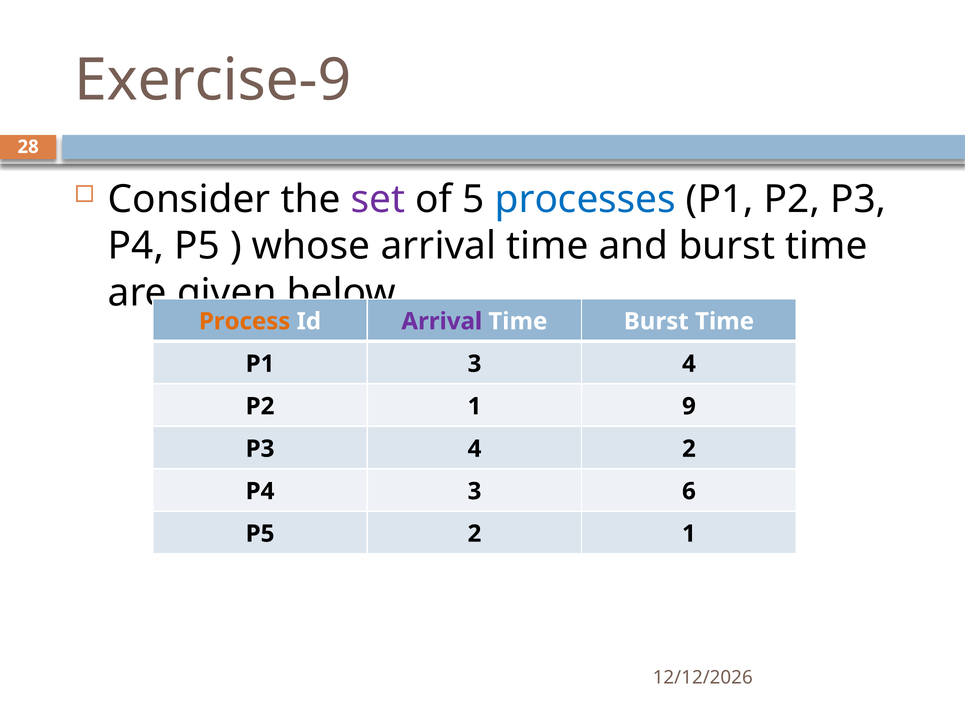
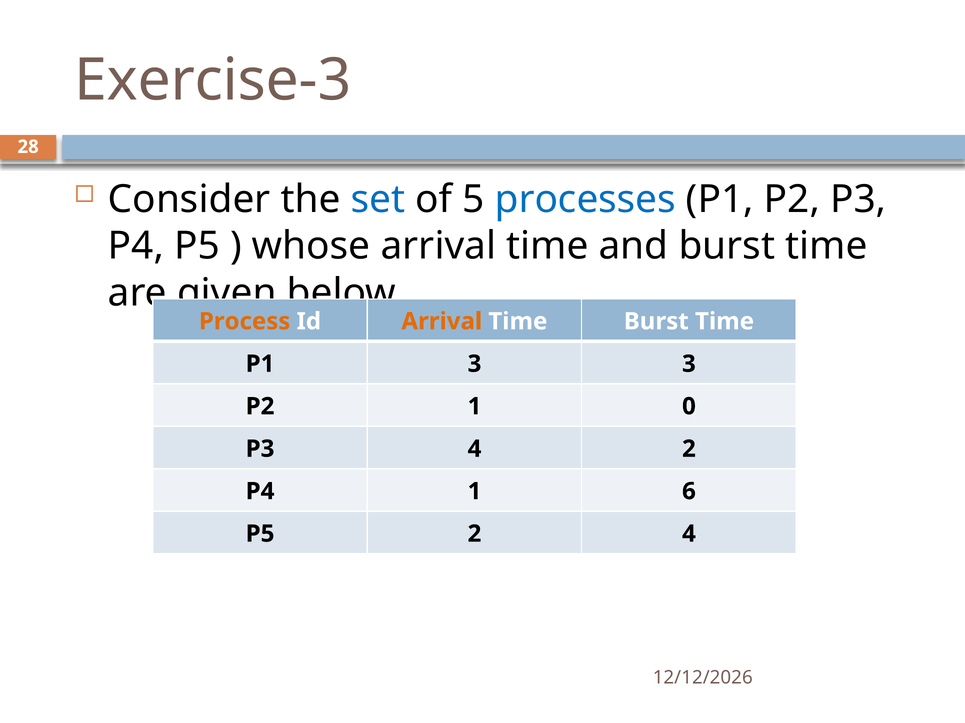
Exercise-9: Exercise-9 -> Exercise-3
set colour: purple -> blue
Arrival at (442, 322) colour: purple -> orange
3 4: 4 -> 3
9: 9 -> 0
P4 3: 3 -> 1
2 1: 1 -> 4
